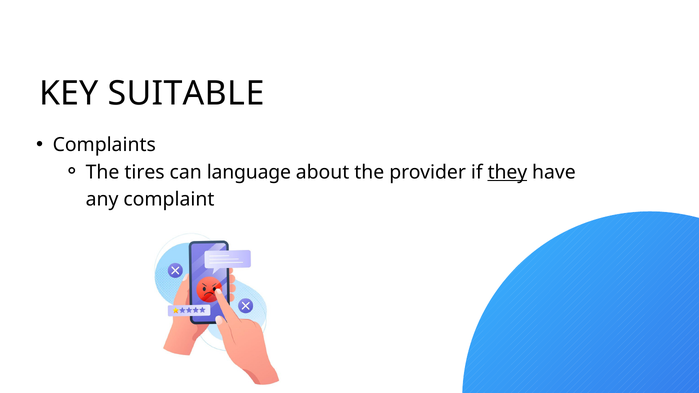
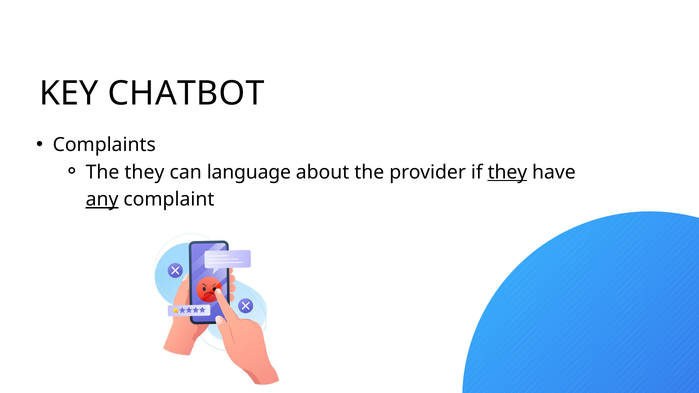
SUITABLE: SUITABLE -> CHATBOT
The tires: tires -> they
any underline: none -> present
